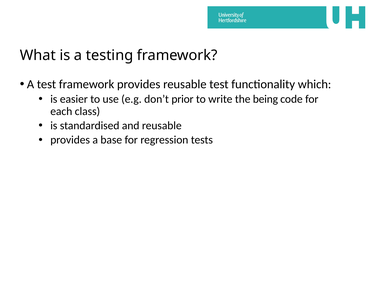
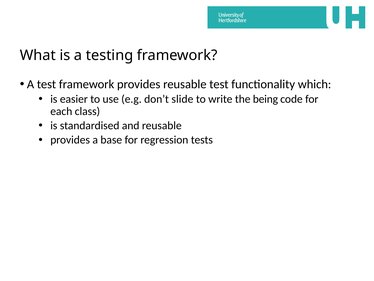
prior: prior -> slide
